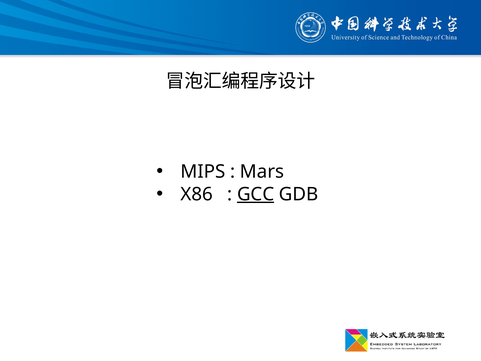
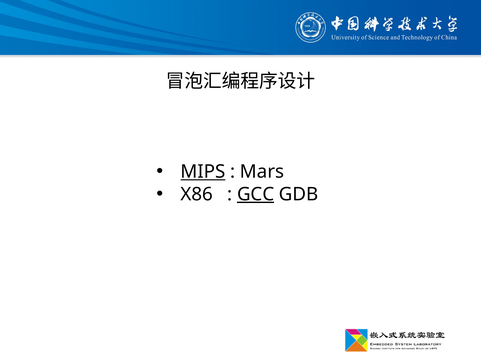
MIPS underline: none -> present
